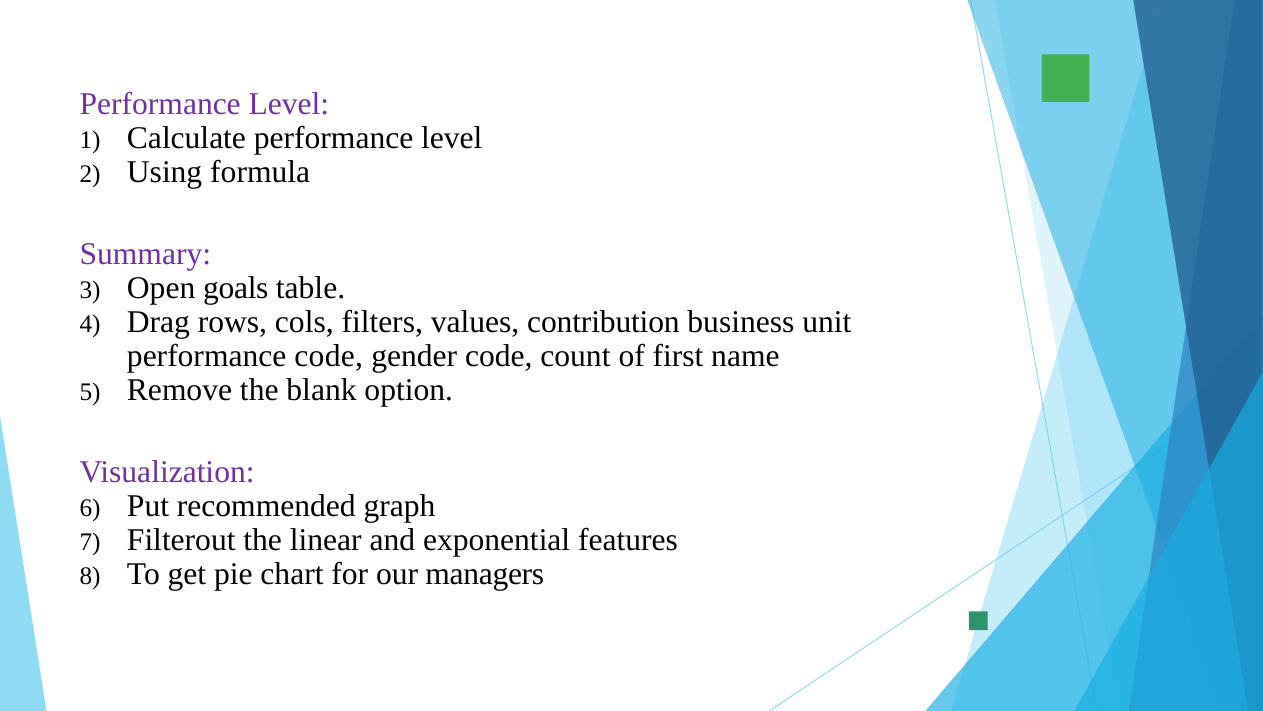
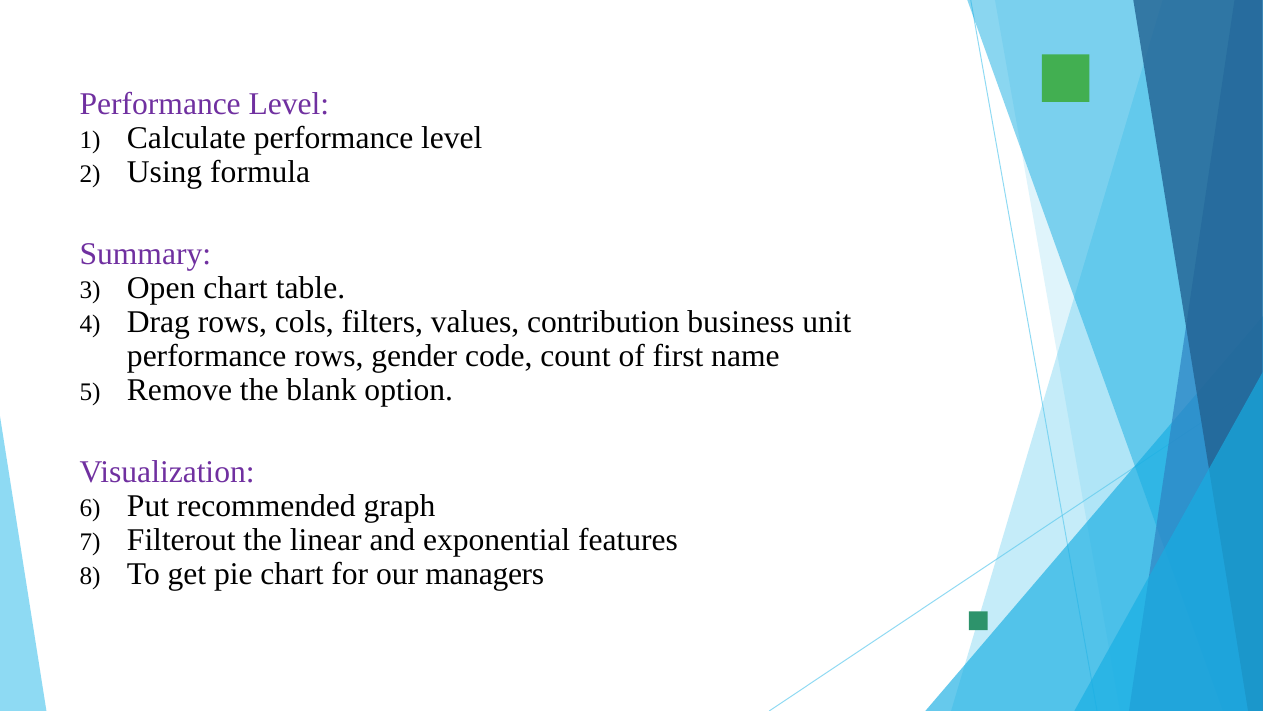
Open goals: goals -> chart
performance code: code -> rows
